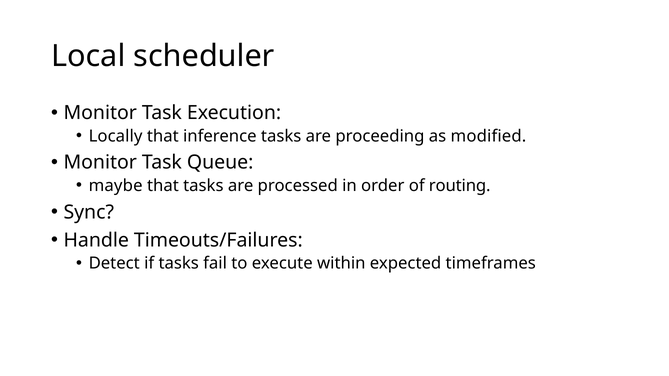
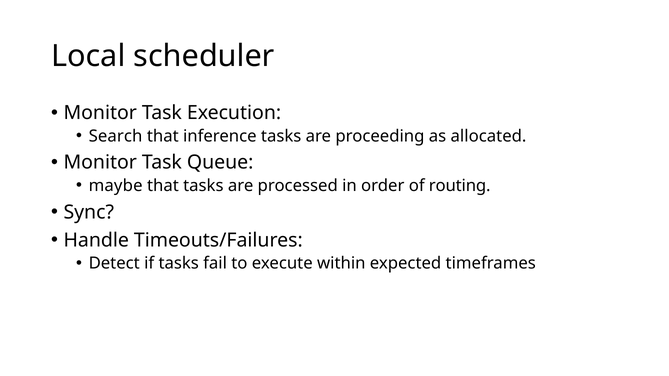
Locally: Locally -> Search
modified: modified -> allocated
